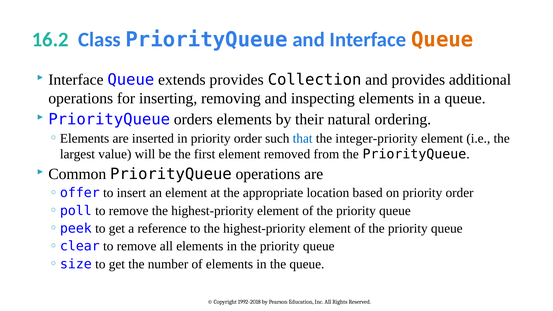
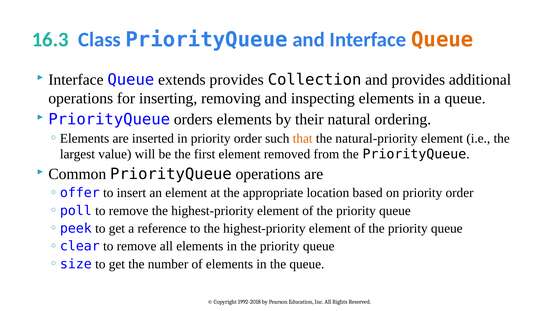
16.2: 16.2 -> 16.3
that colour: blue -> orange
integer-priority: integer-priority -> natural-priority
